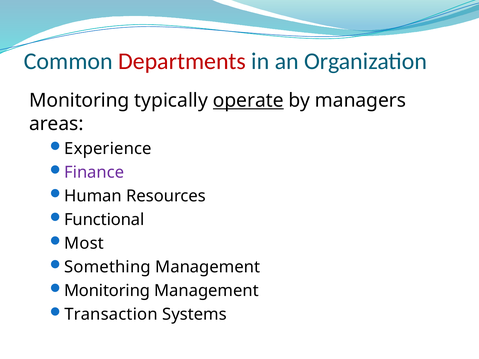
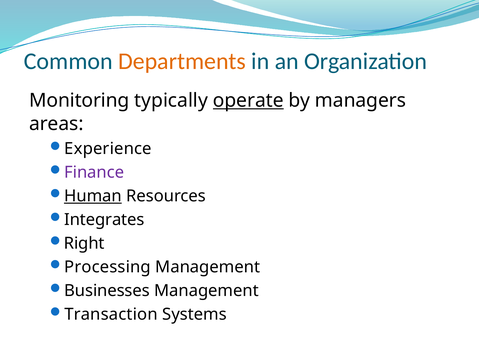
Departments colour: red -> orange
Human underline: none -> present
Functional: Functional -> Integrates
Most: Most -> Right
Something: Something -> Processing
Monitoring at (107, 291): Monitoring -> Businesses
